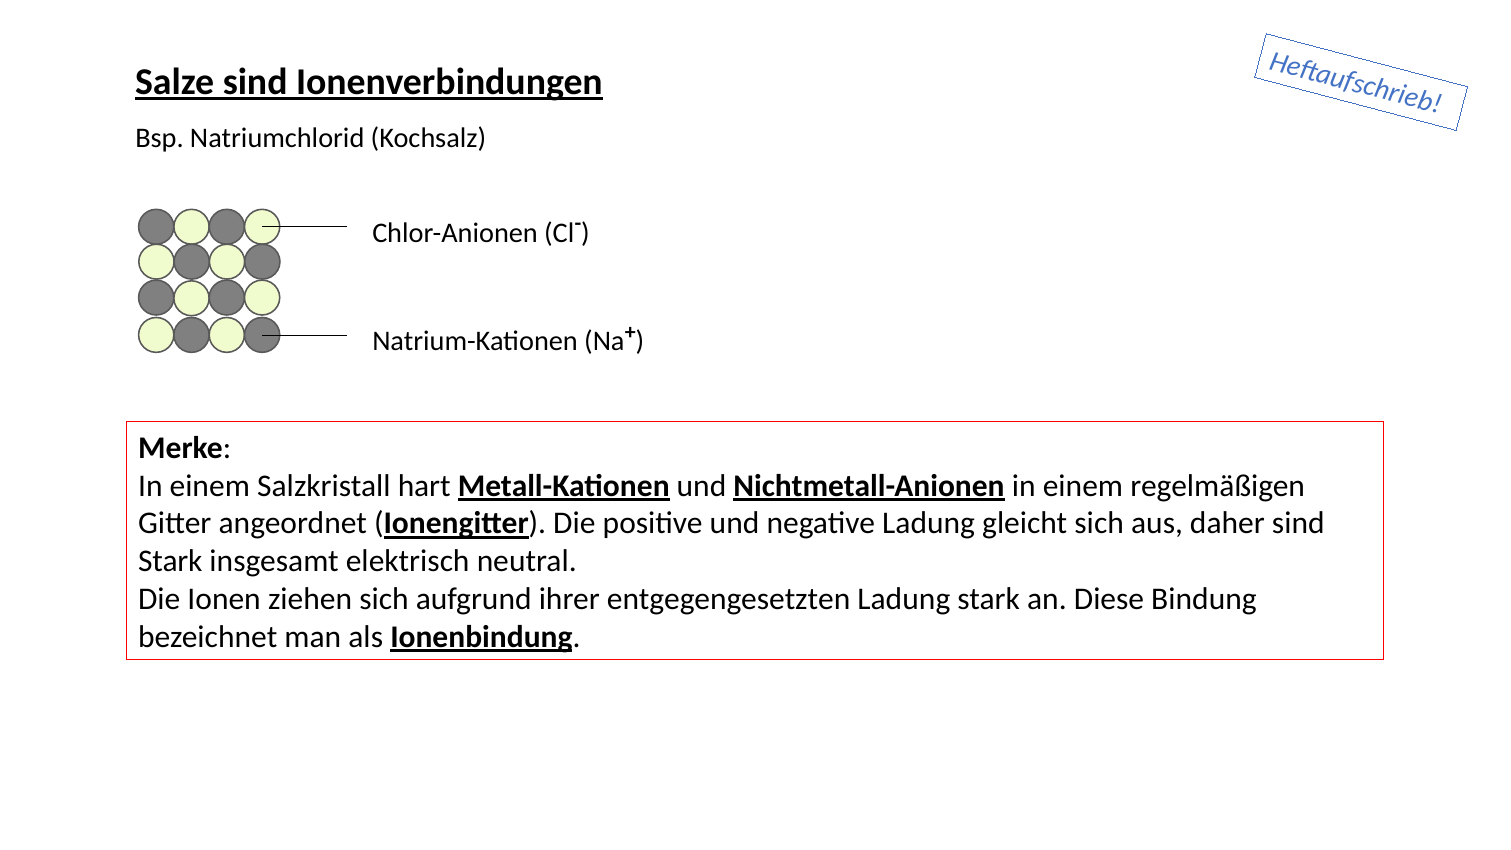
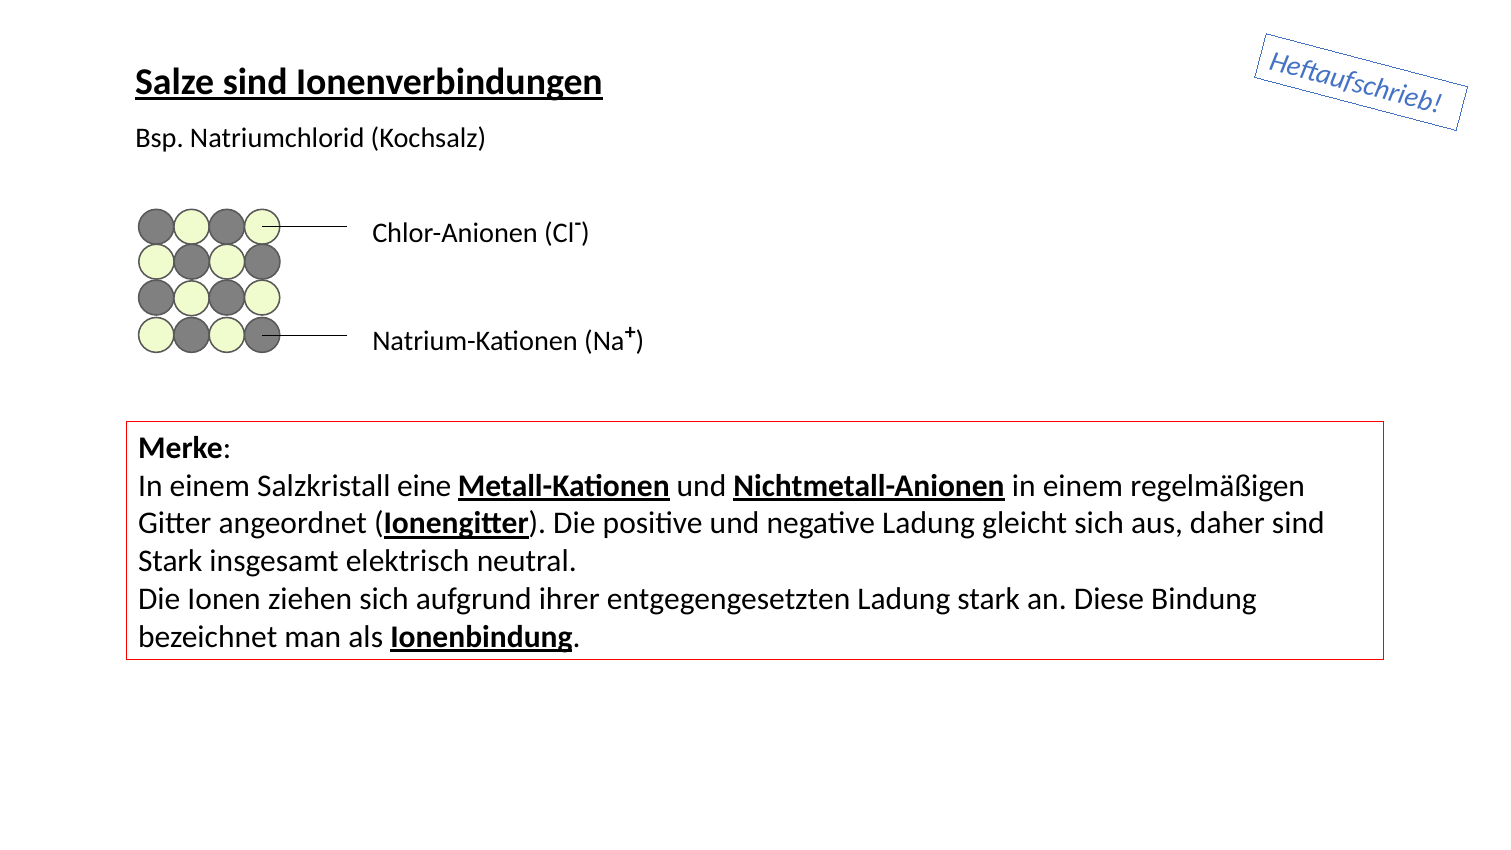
hart: hart -> eine
